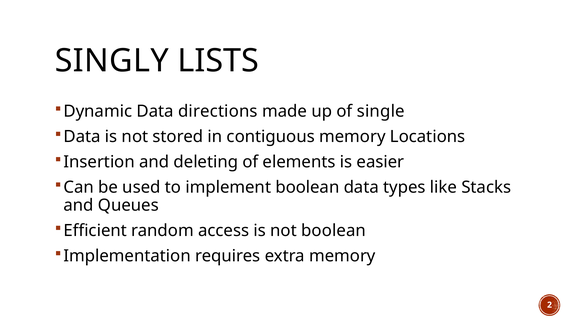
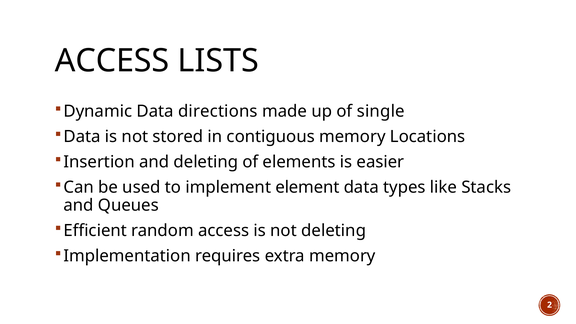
SINGLY at (112, 61): SINGLY -> ACCESS
implement boolean: boolean -> element
not boolean: boolean -> deleting
